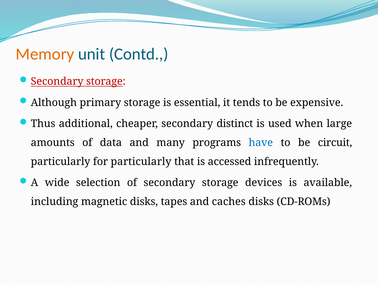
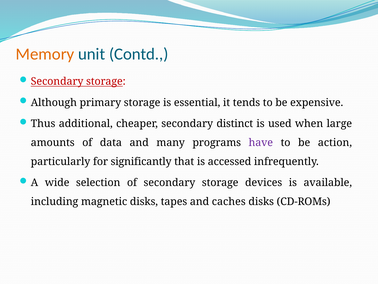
have colour: blue -> purple
circuit: circuit -> action
for particularly: particularly -> significantly
